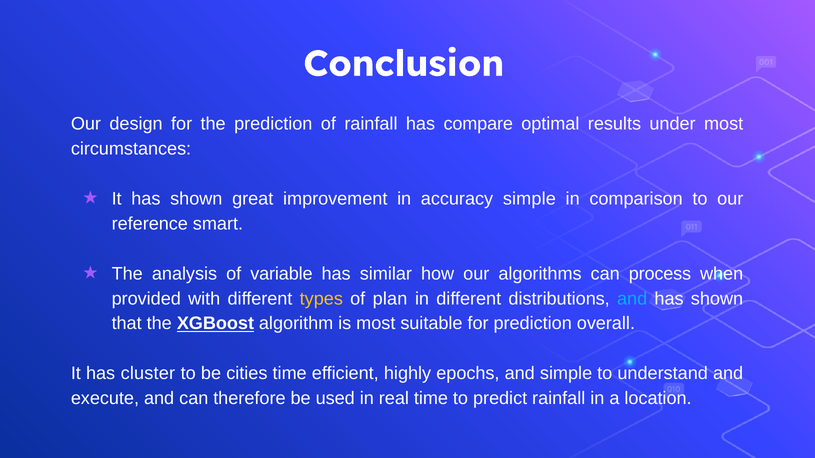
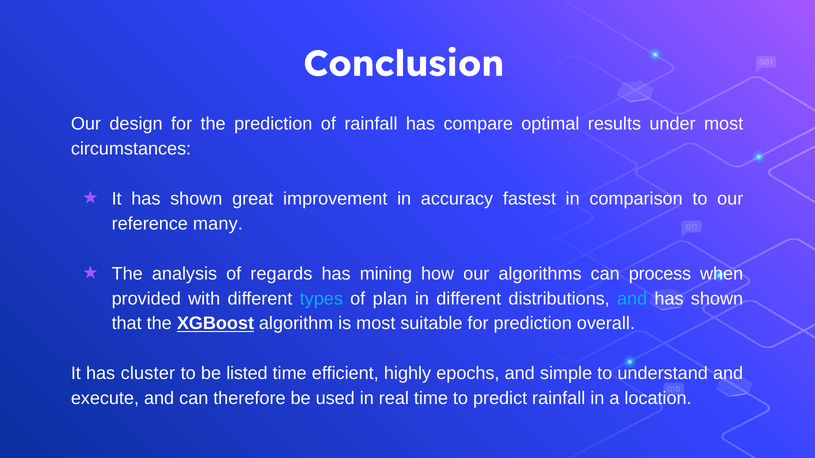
accuracy simple: simple -> fastest
smart: smart -> many
variable: variable -> regards
similar: similar -> mining
types colour: yellow -> light blue
cities: cities -> listed
